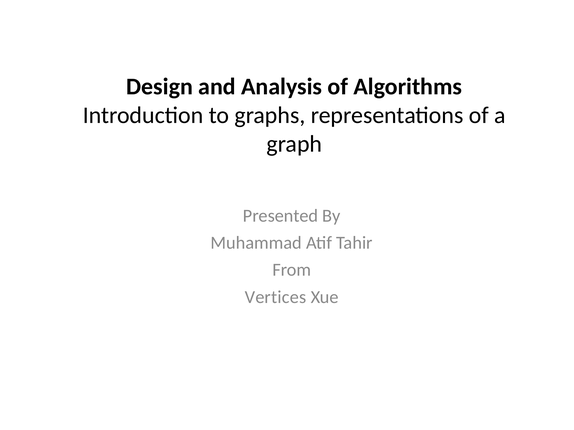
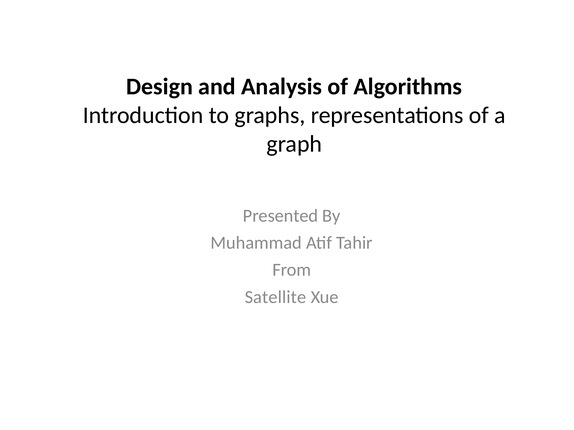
Vertices: Vertices -> Satellite
